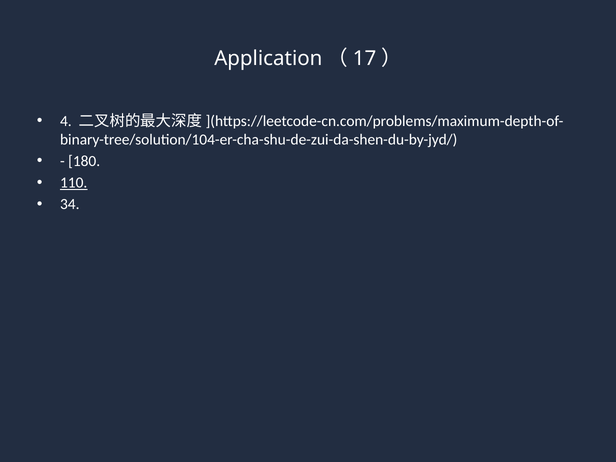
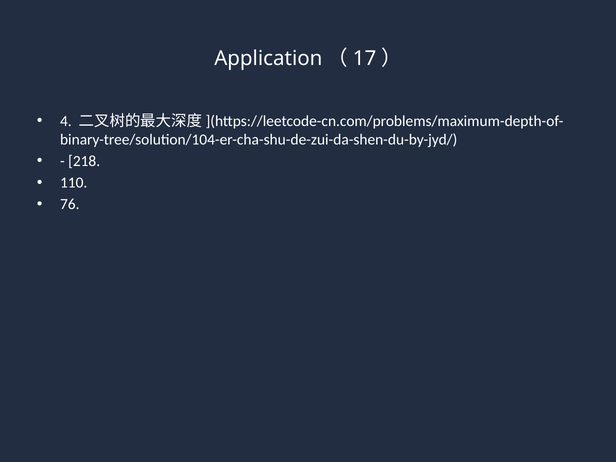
180: 180 -> 218
110 underline: present -> none
34: 34 -> 76
